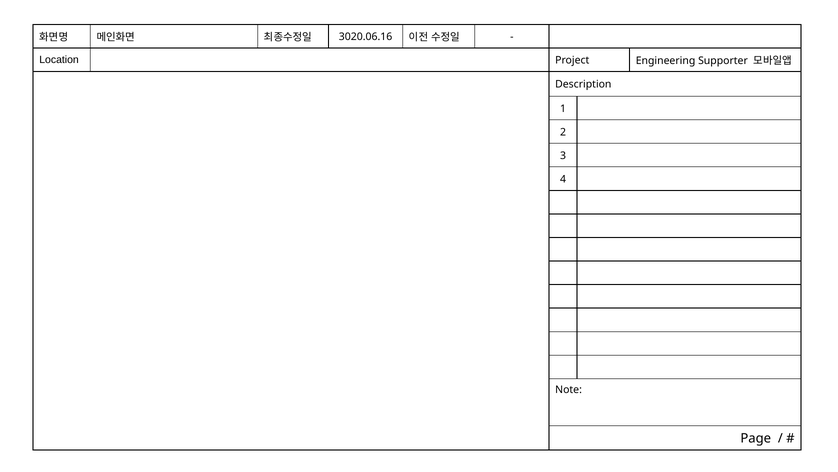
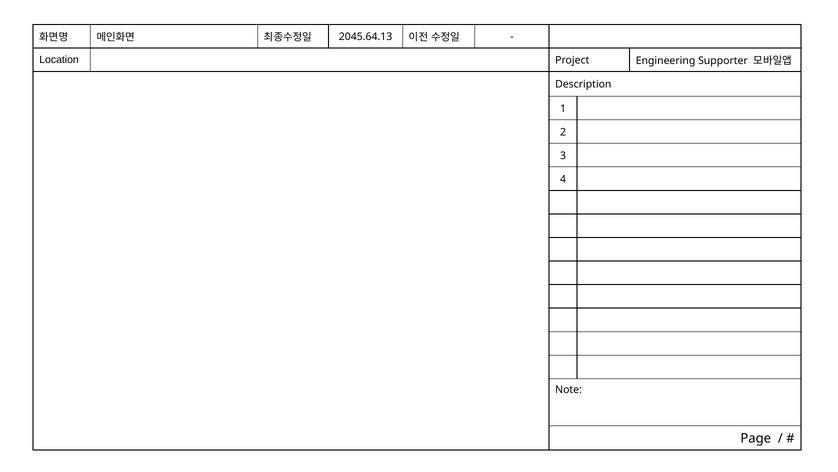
3020.06.16: 3020.06.16 -> 2045.64.13
